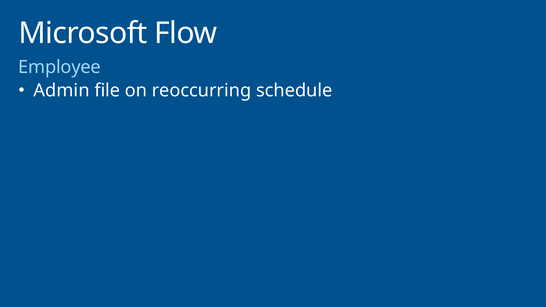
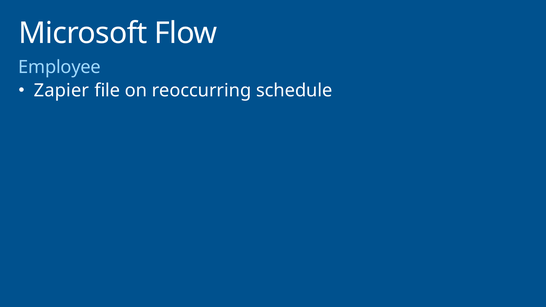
Admin: Admin -> Zapier
